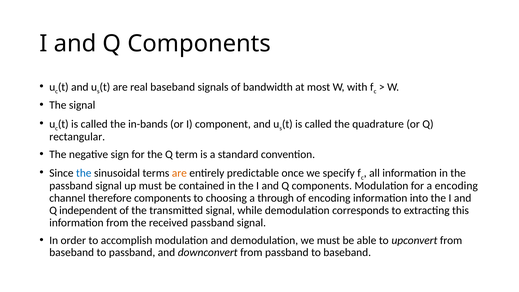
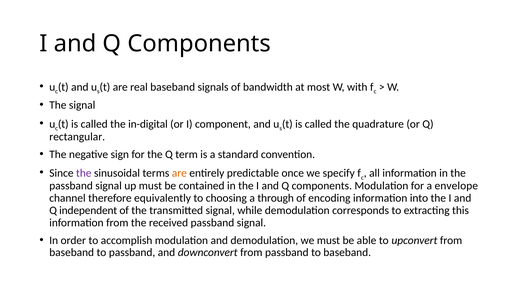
in-bands: in-bands -> in-digital
the at (84, 173) colour: blue -> purple
a encoding: encoding -> envelope
therefore components: components -> equivalently
